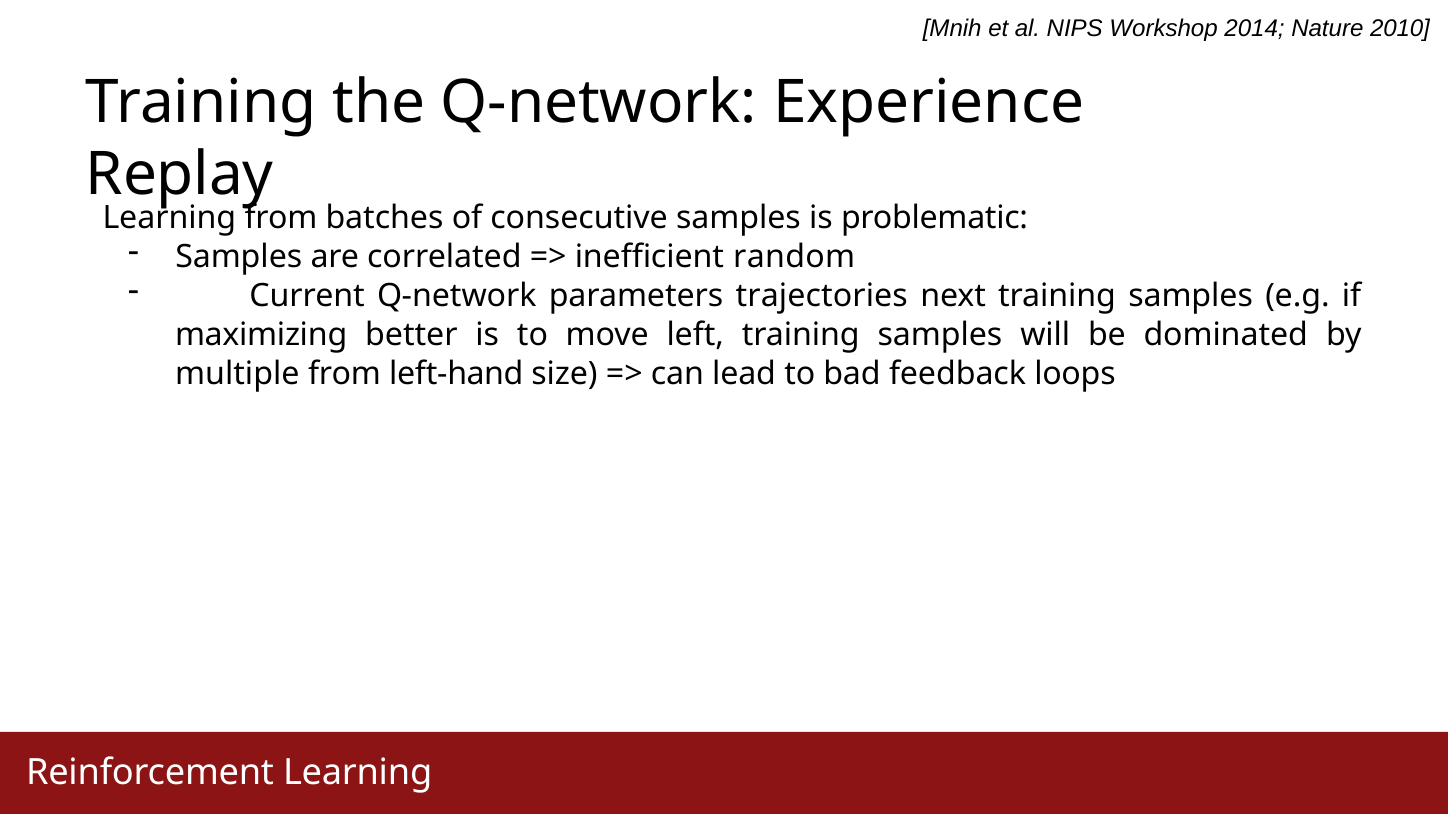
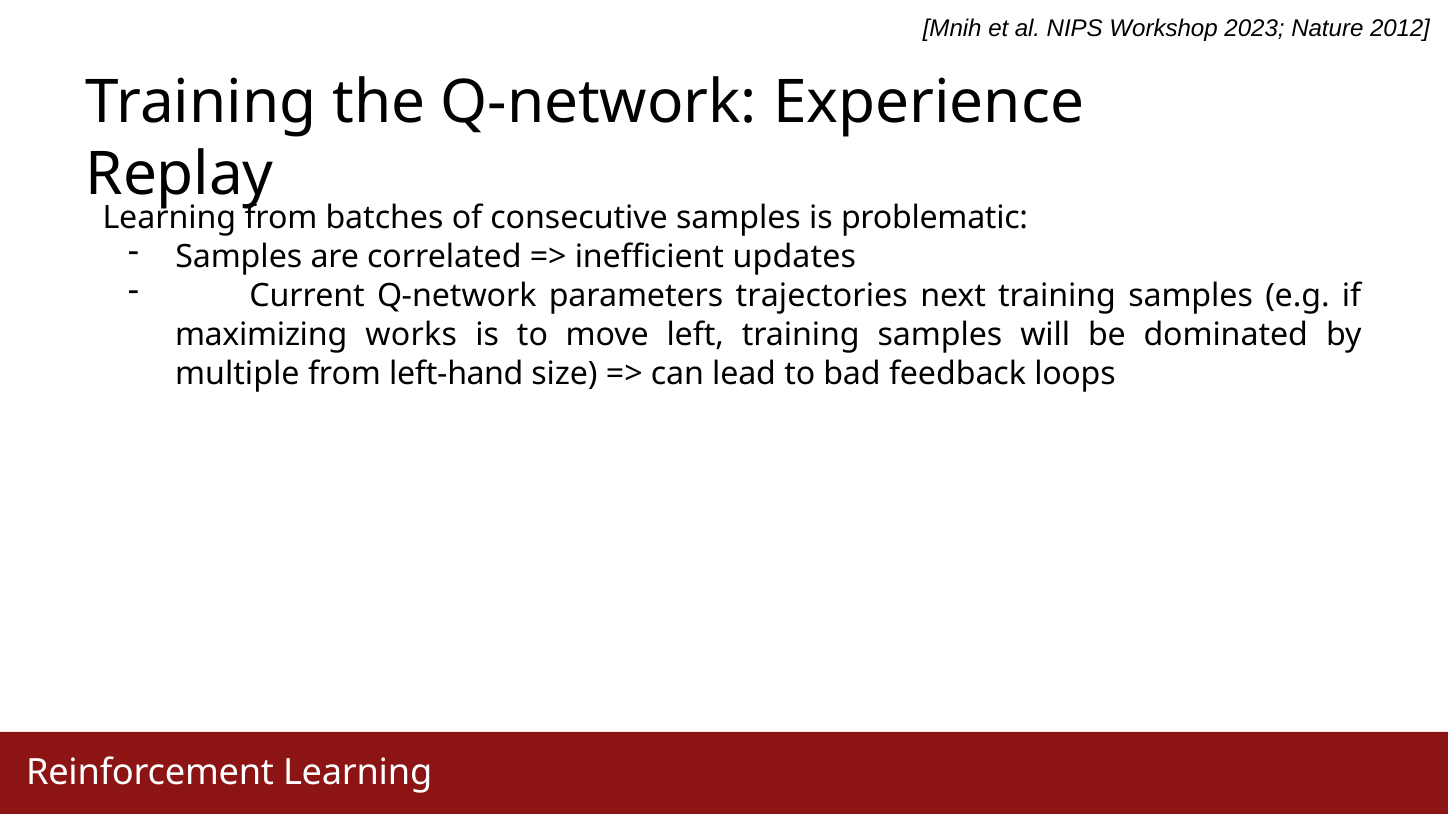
2014: 2014 -> 2023
2010: 2010 -> 2012
random: random -> updates
better: better -> works
